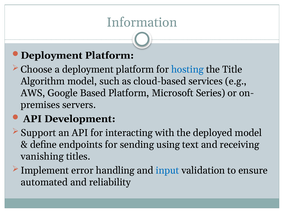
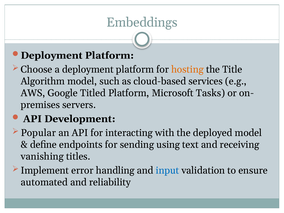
Information: Information -> Embeddings
hosting colour: blue -> orange
Based: Based -> Titled
Series: Series -> Tasks
Support: Support -> Popular
